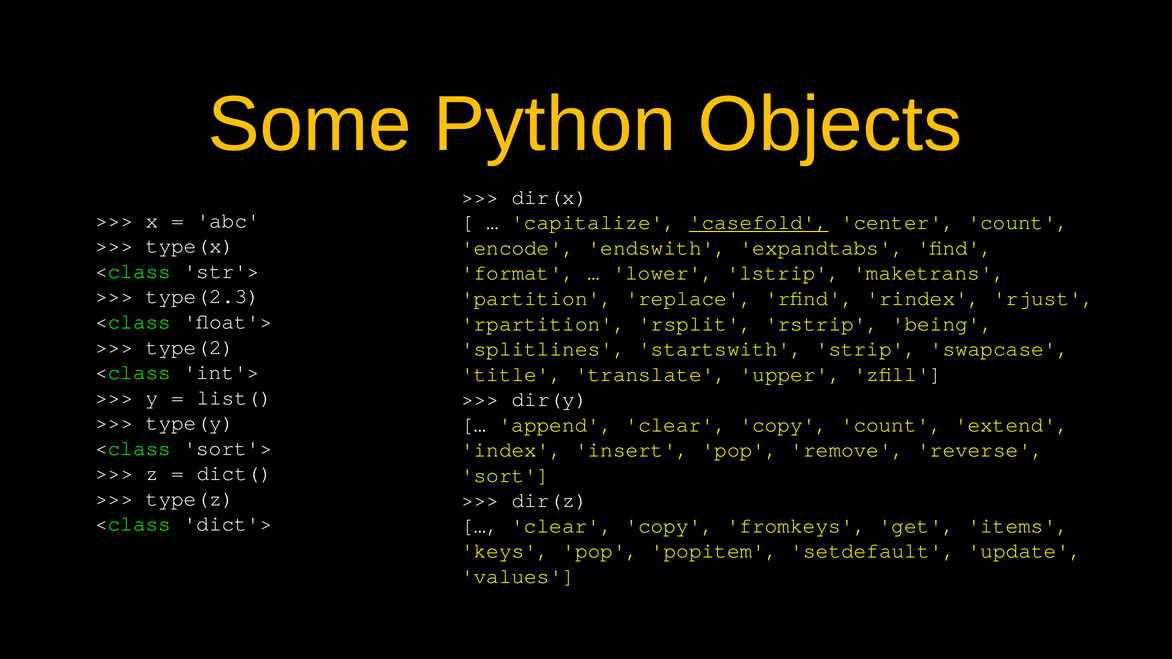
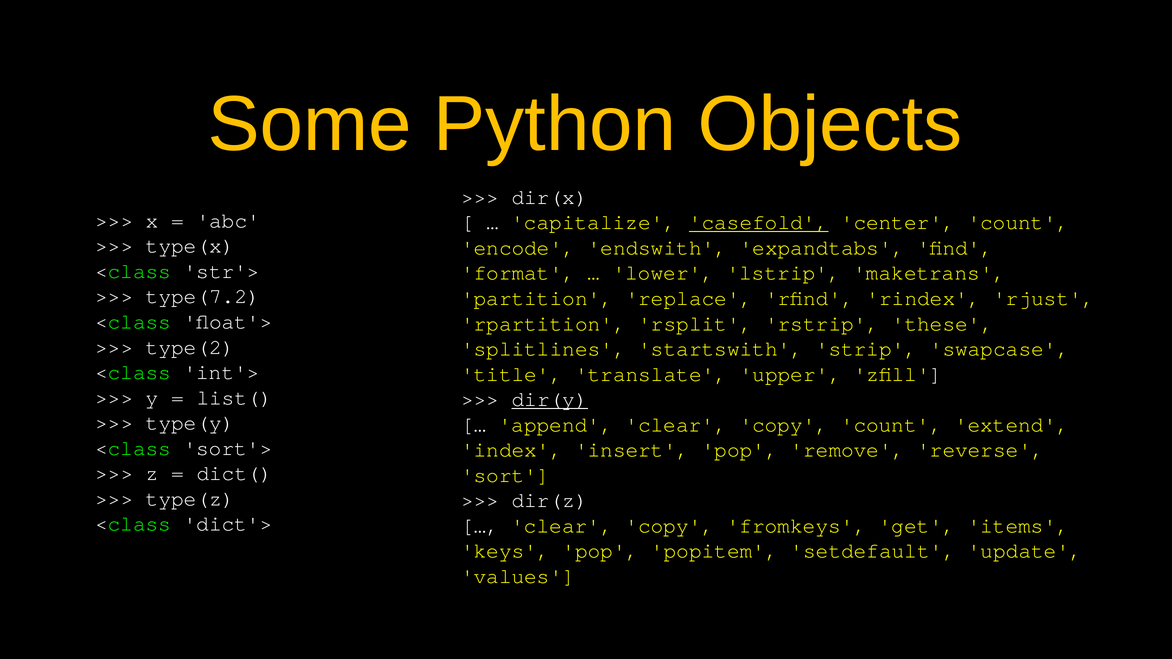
type(2.3: type(2.3 -> type(7.2
being: being -> these
dir(y underline: none -> present
